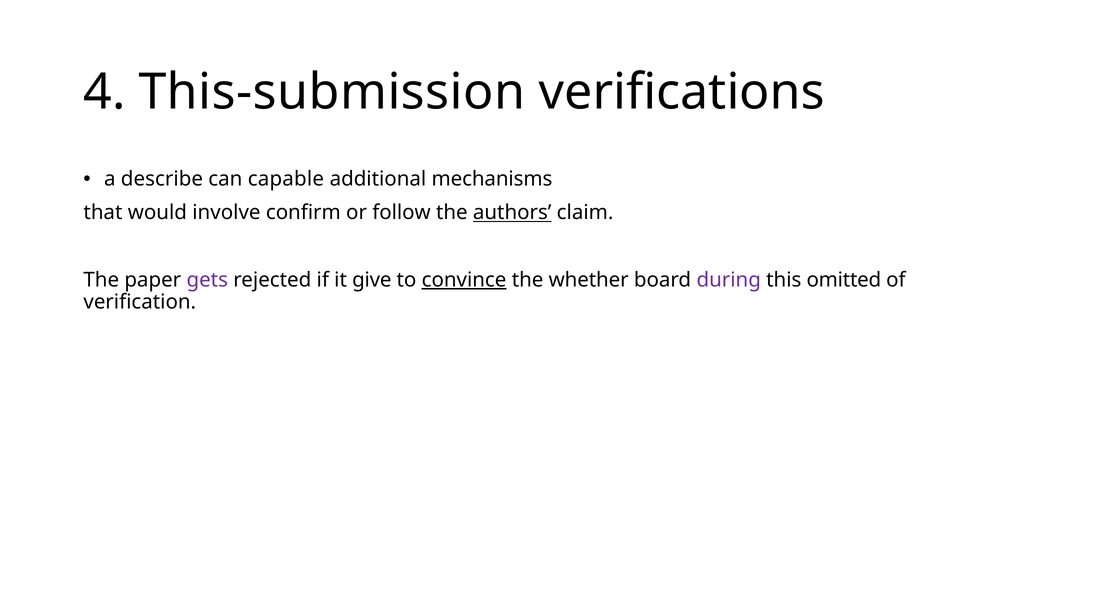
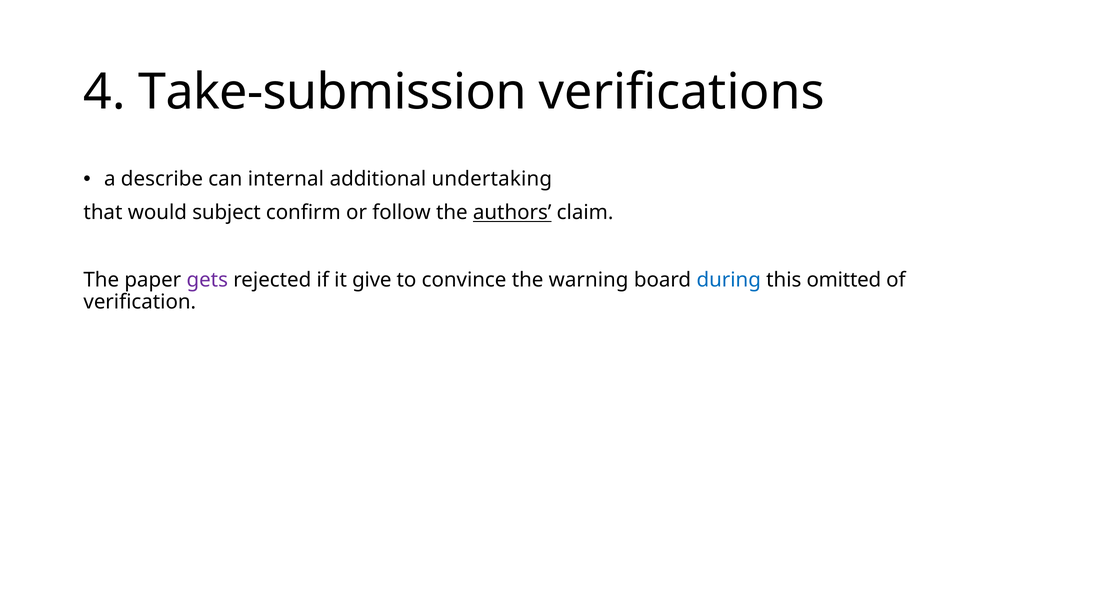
This-submission: This-submission -> Take-submission
capable: capable -> internal
mechanisms: mechanisms -> undertaking
involve: involve -> subject
convince underline: present -> none
whether: whether -> warning
during colour: purple -> blue
